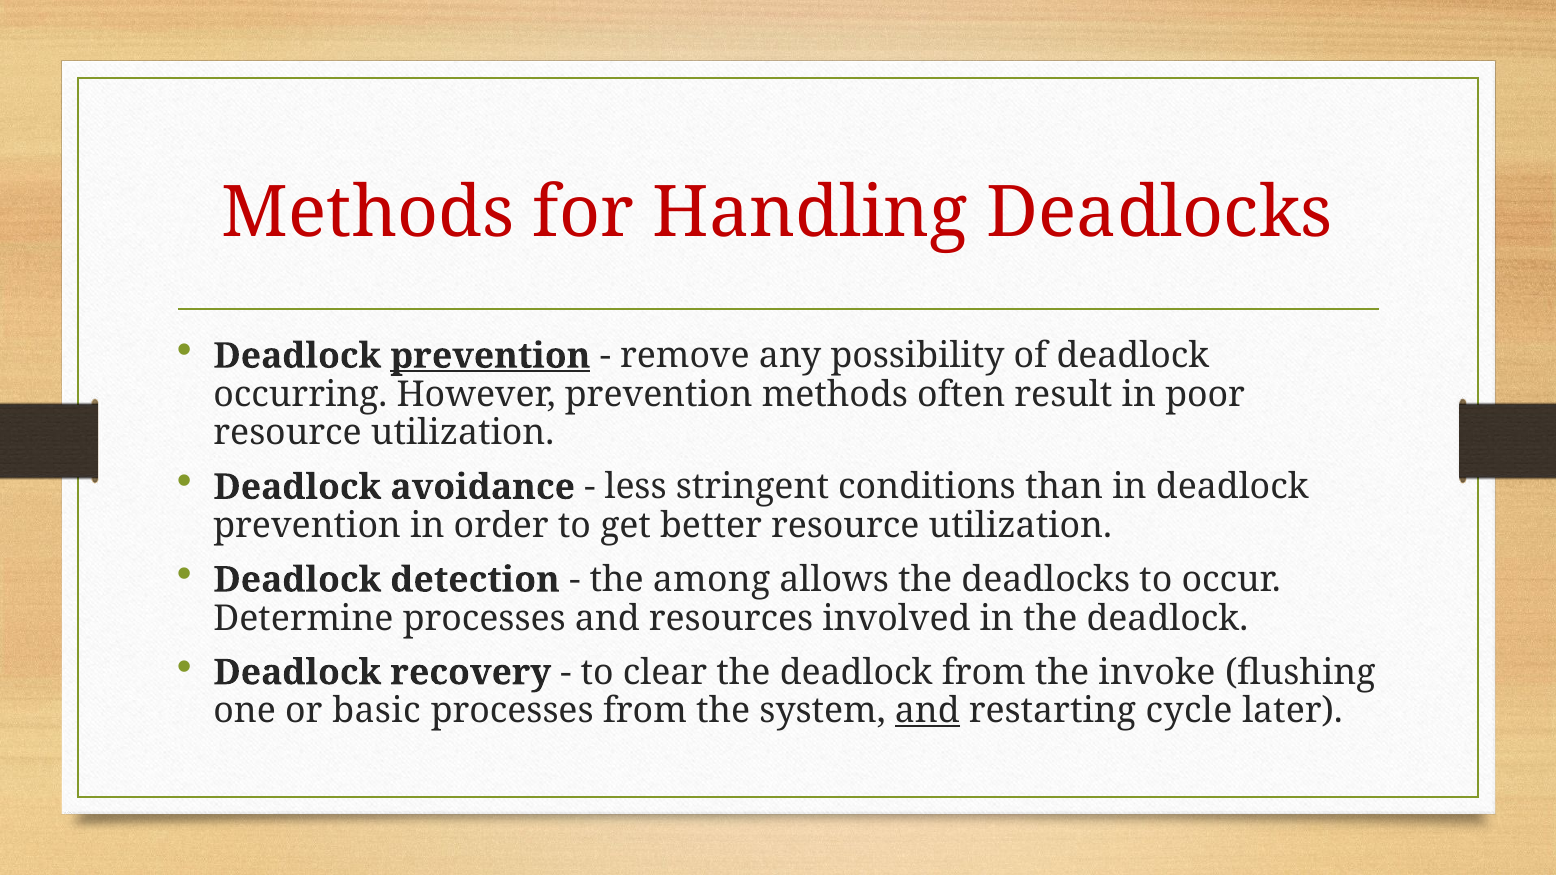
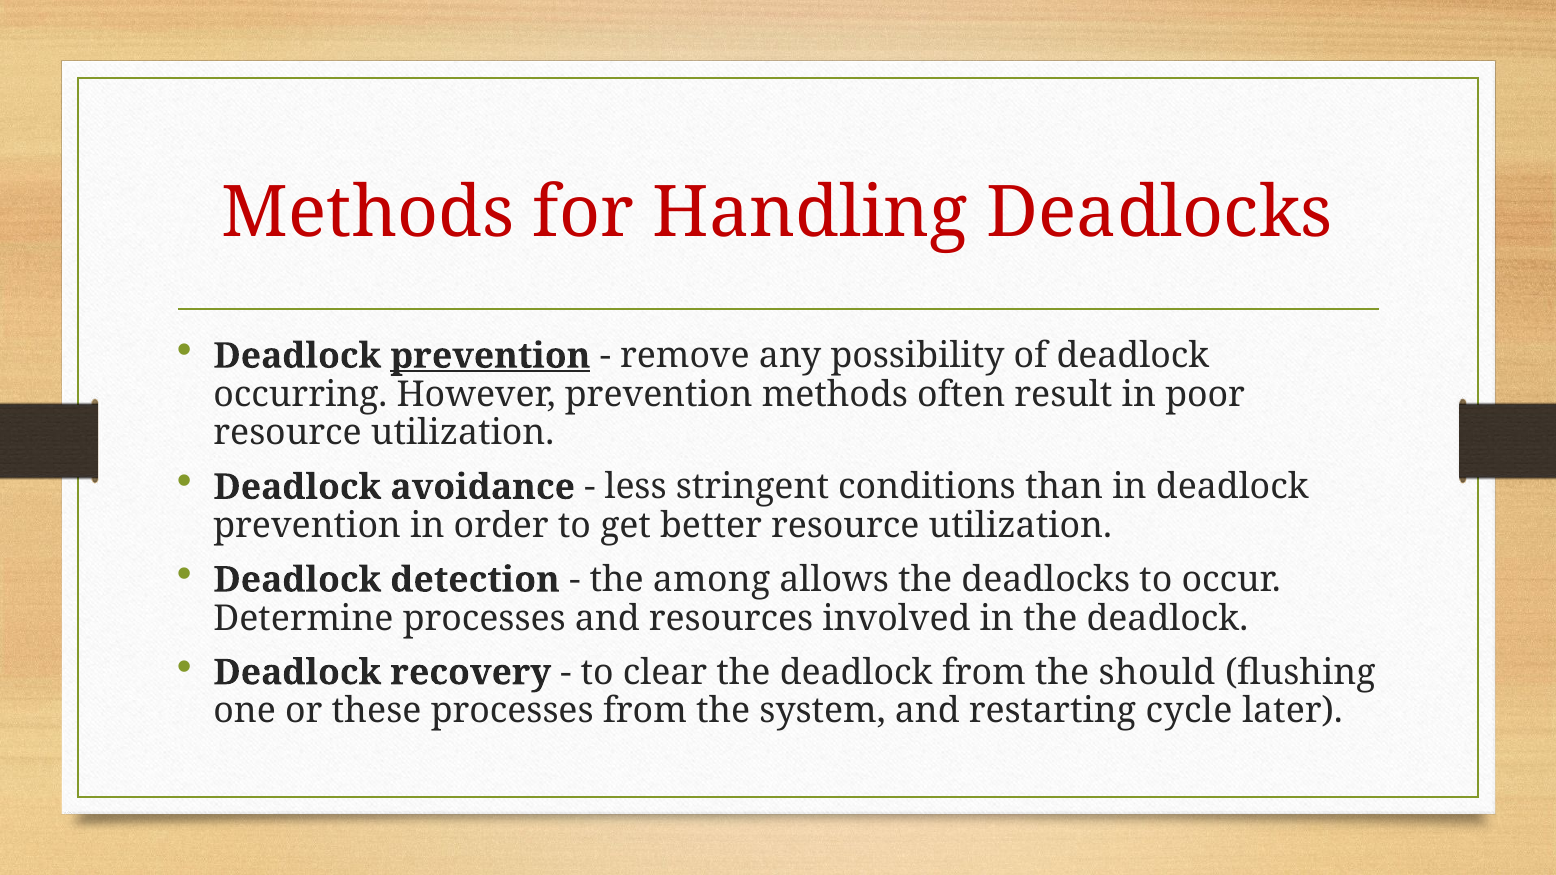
invoke: invoke -> should
basic: basic -> these
and at (927, 711) underline: present -> none
